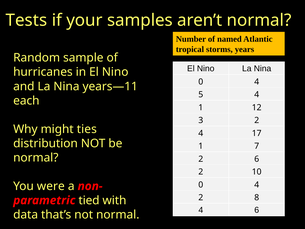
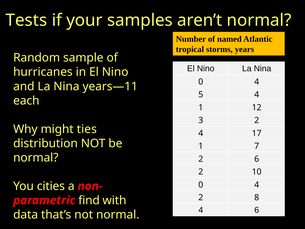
were: were -> cities
tied: tied -> find
